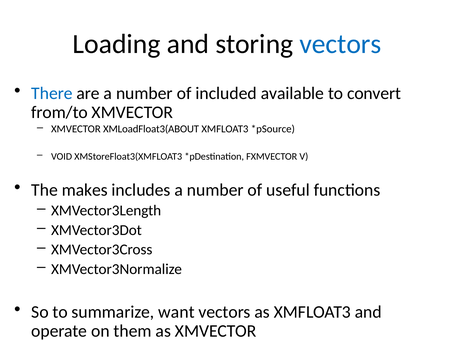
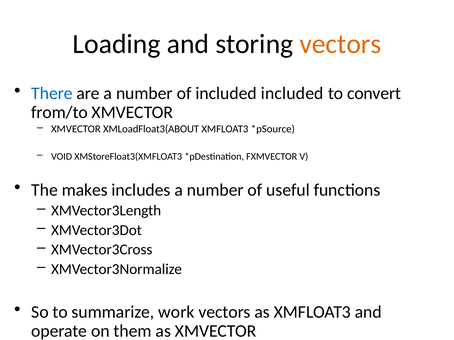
vectors at (340, 44) colour: blue -> orange
included available: available -> included
want: want -> work
